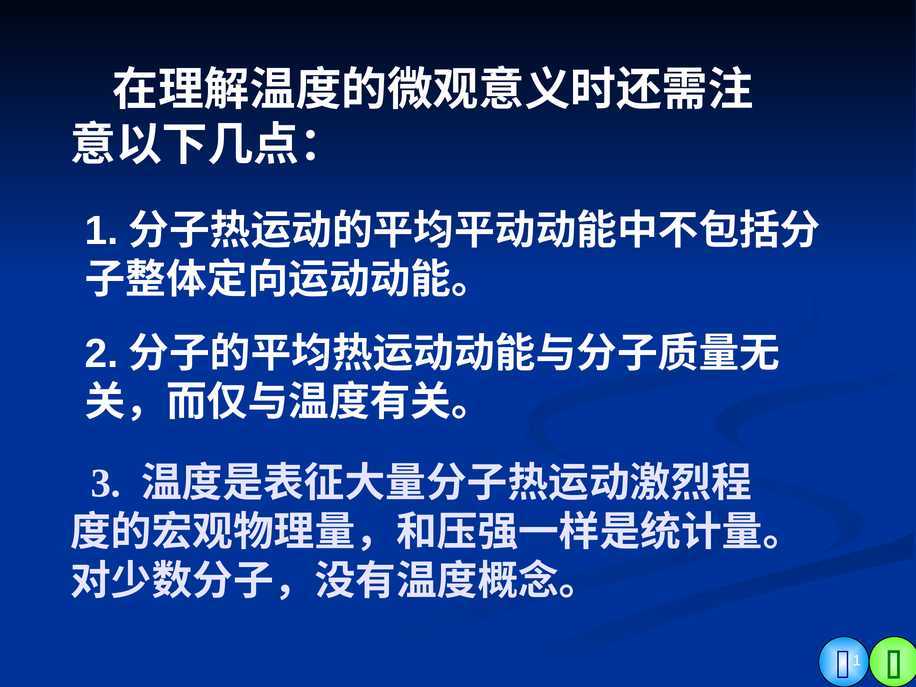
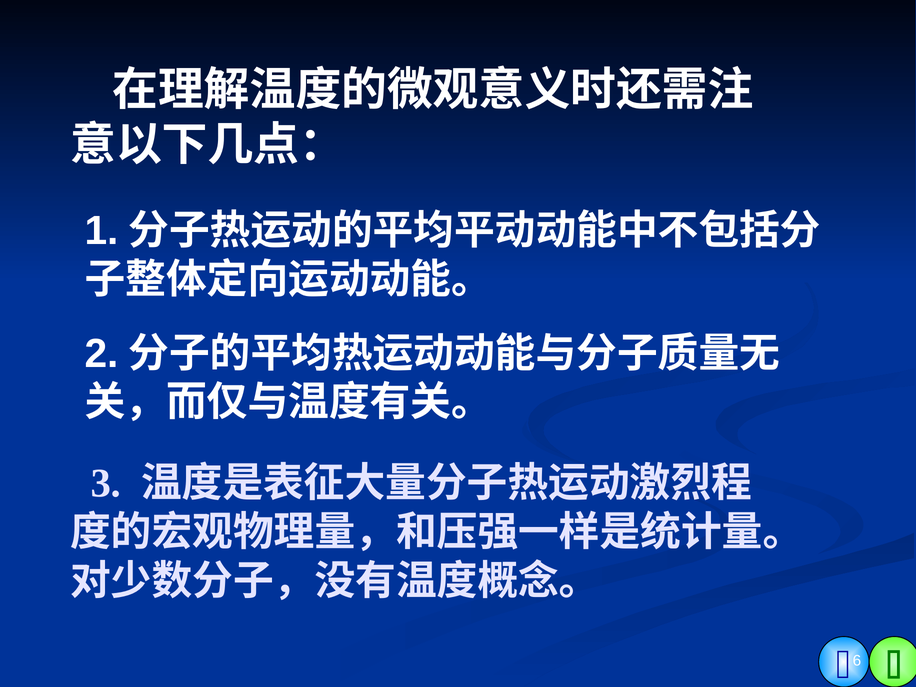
1 at (857, 661): 1 -> 6
